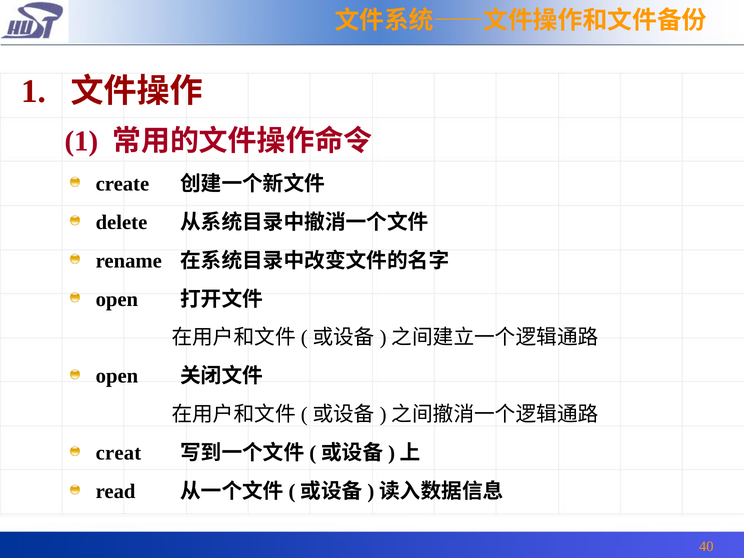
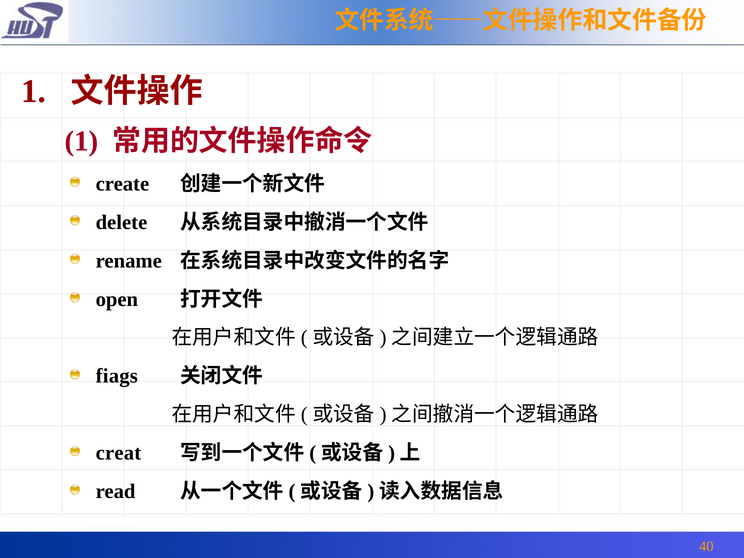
open at (117, 376): open -> fiags
